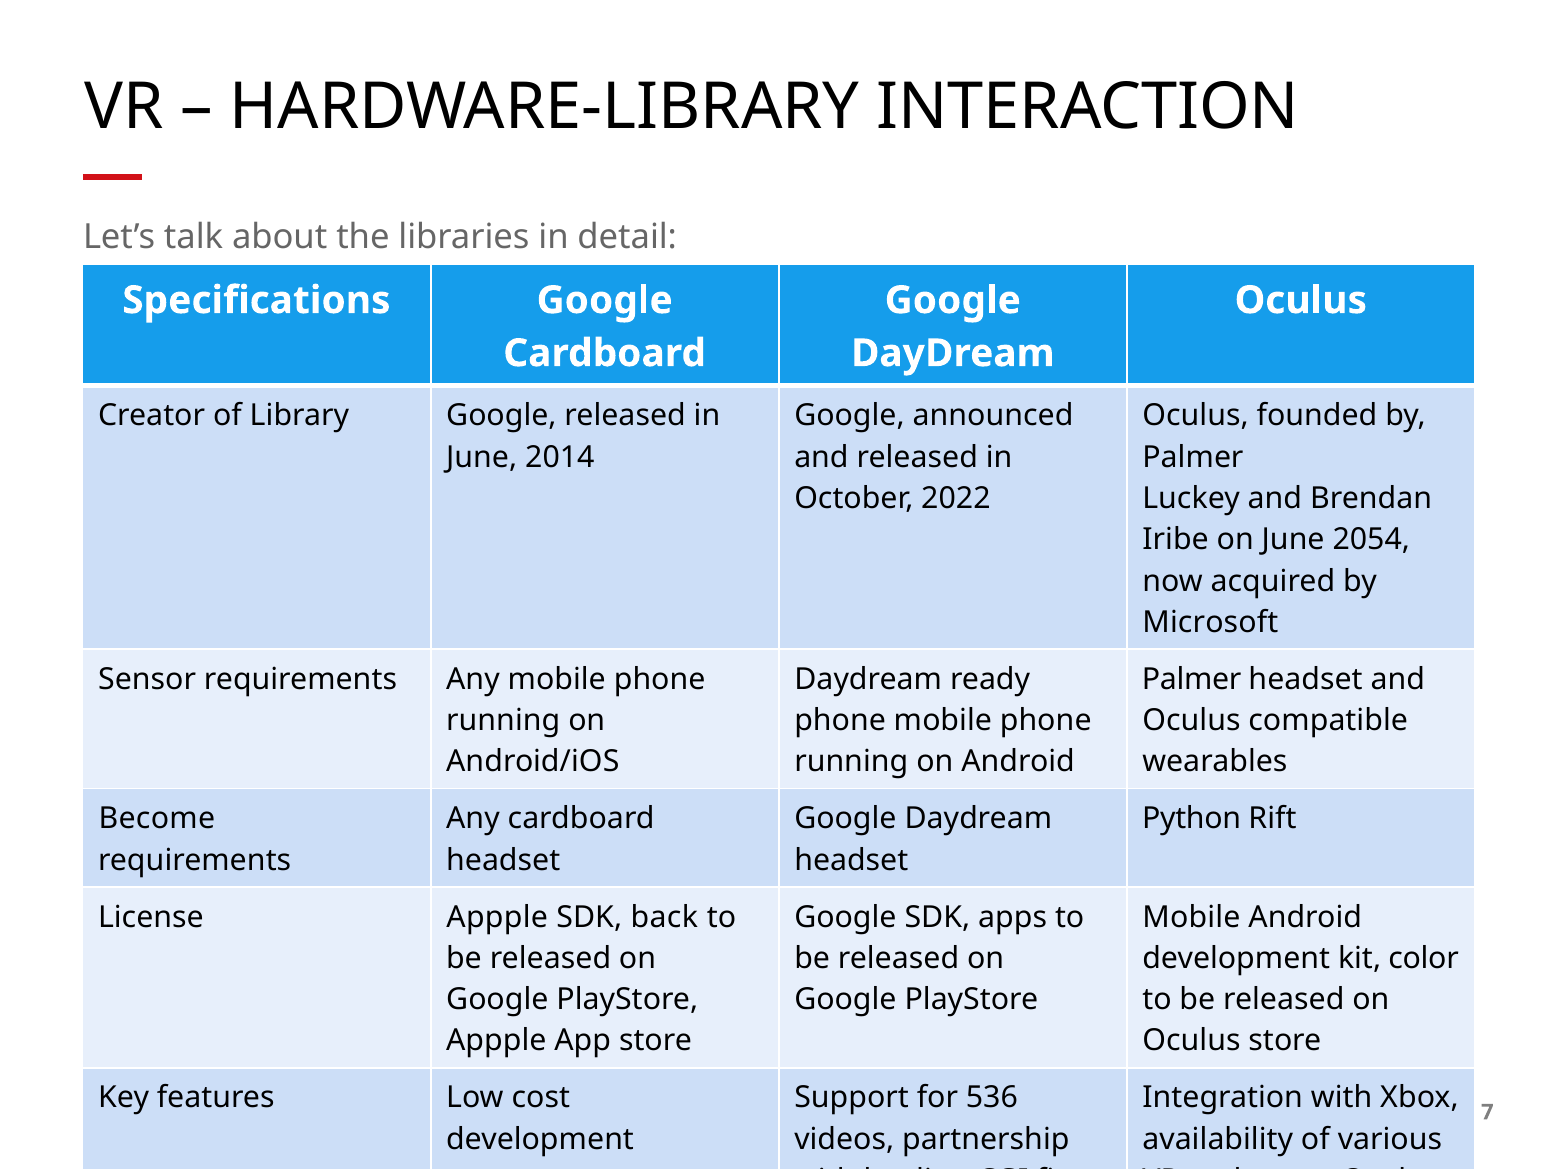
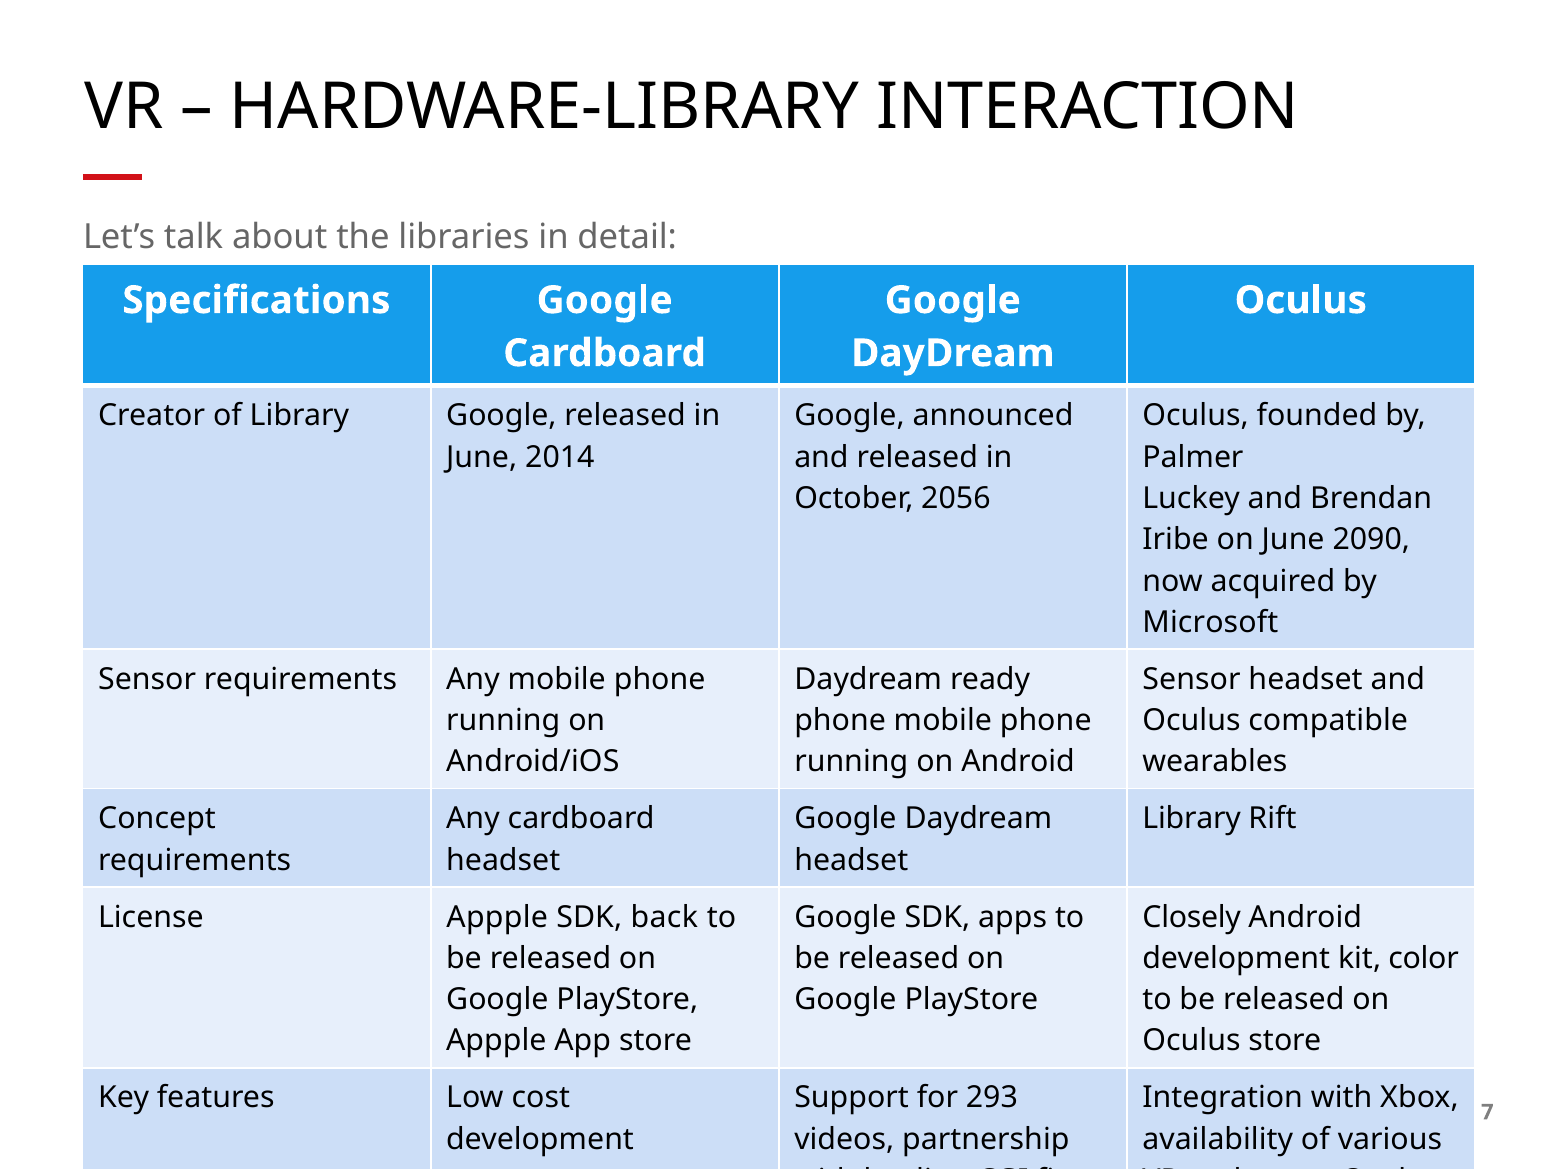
2022: 2022 -> 2056
2054: 2054 -> 2090
Palmer at (1192, 679): Palmer -> Sensor
Become: Become -> Concept
Python at (1192, 818): Python -> Library
Mobile at (1191, 917): Mobile -> Closely
536: 536 -> 293
